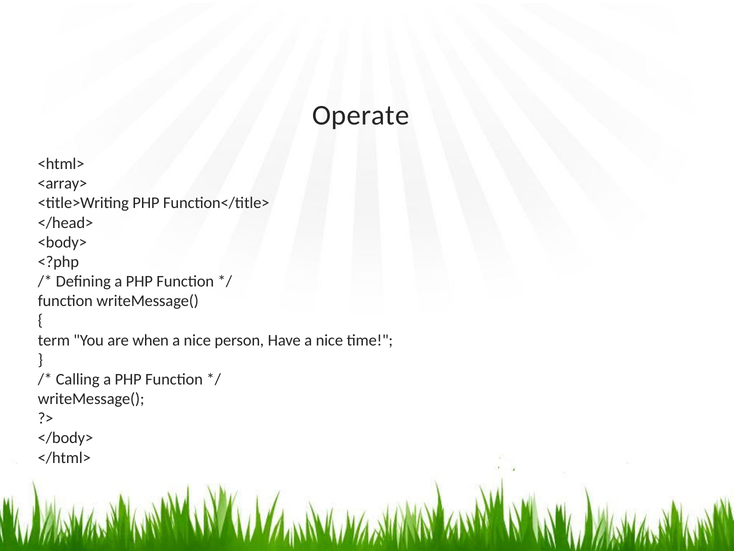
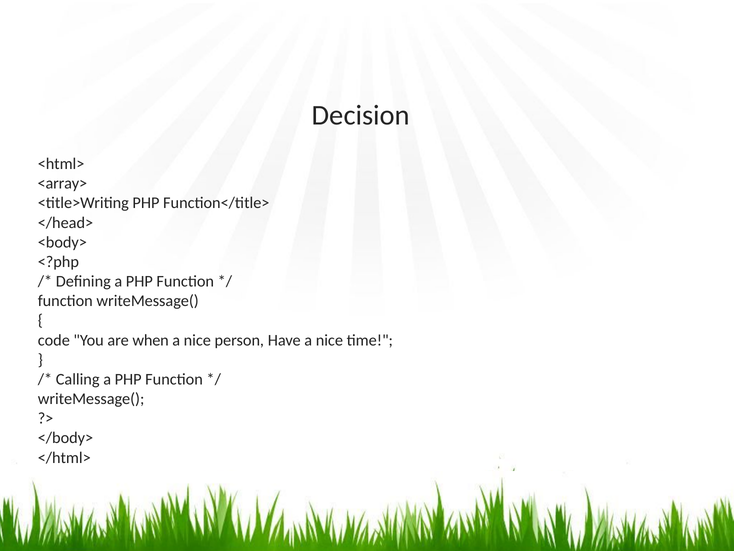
Operate: Operate -> Decision
term: term -> code
